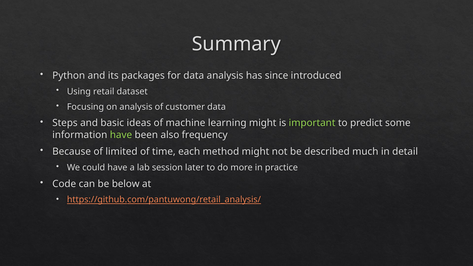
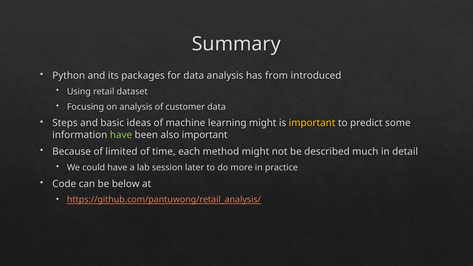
since: since -> from
important at (312, 123) colour: light green -> yellow
also frequency: frequency -> important
